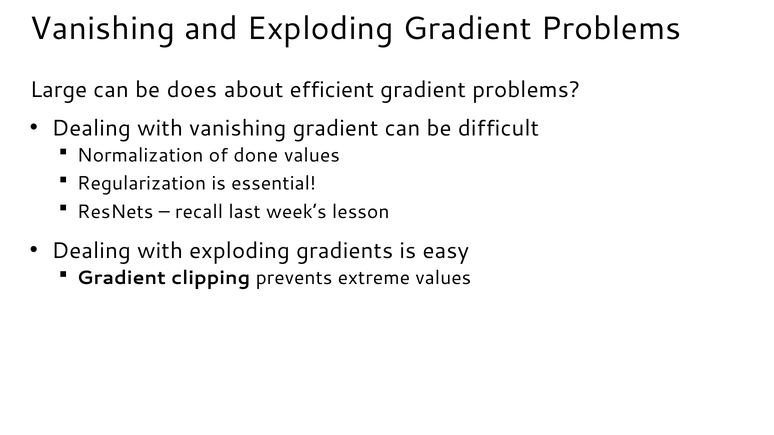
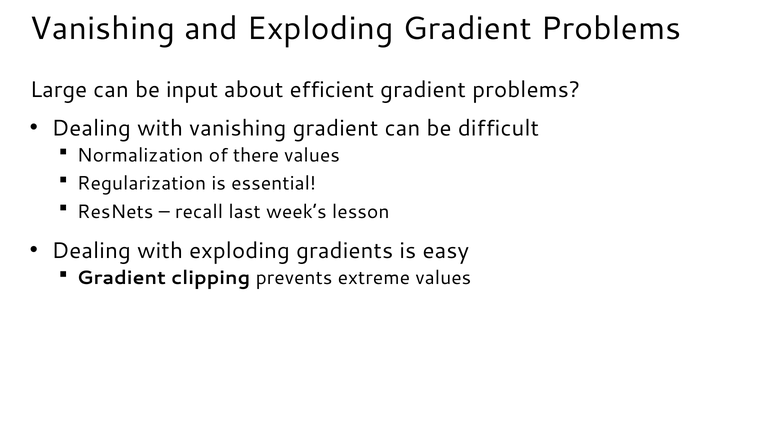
does: does -> input
done: done -> there
